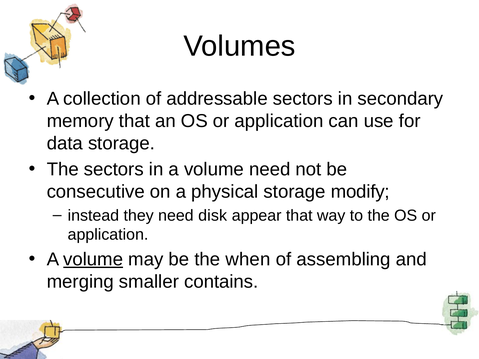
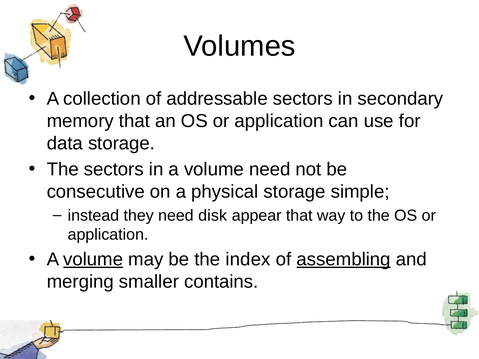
modify: modify -> simple
when: when -> index
assembling underline: none -> present
